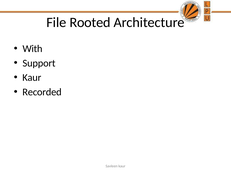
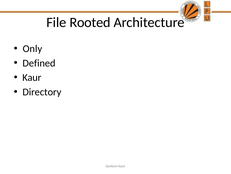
With: With -> Only
Support: Support -> Defined
Recorded: Recorded -> Directory
